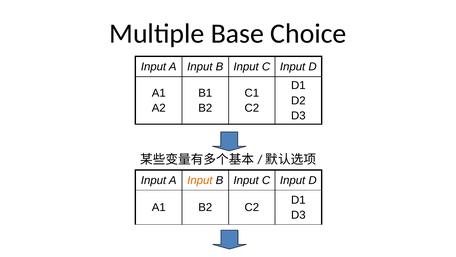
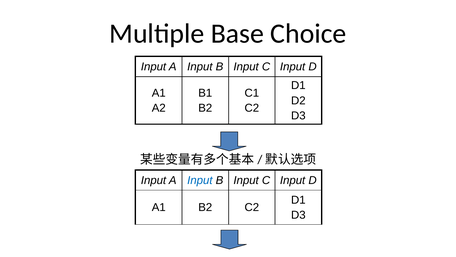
Input at (200, 180) colour: orange -> blue
